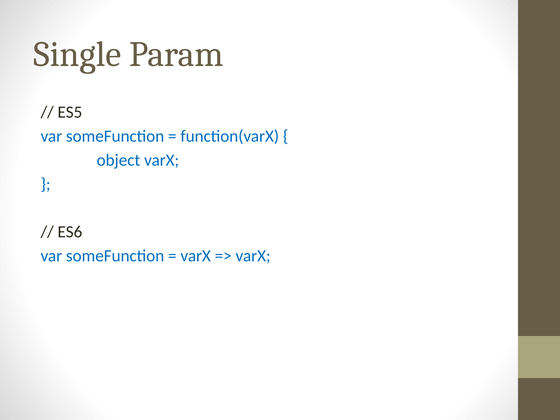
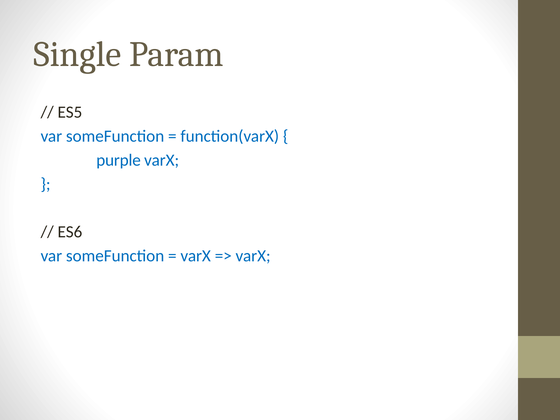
object: object -> purple
